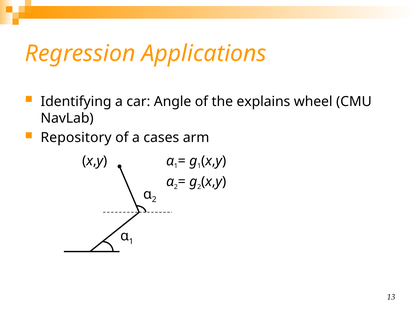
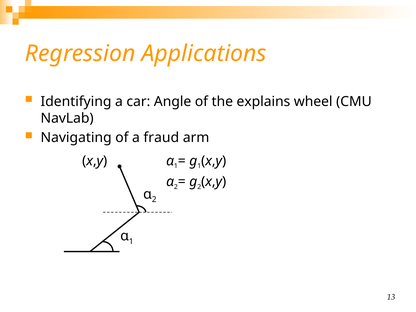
Repository: Repository -> Navigating
cases: cases -> fraud
